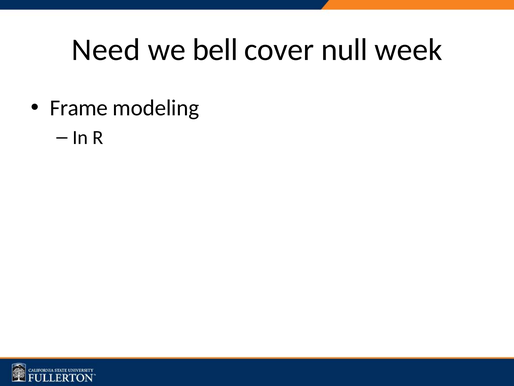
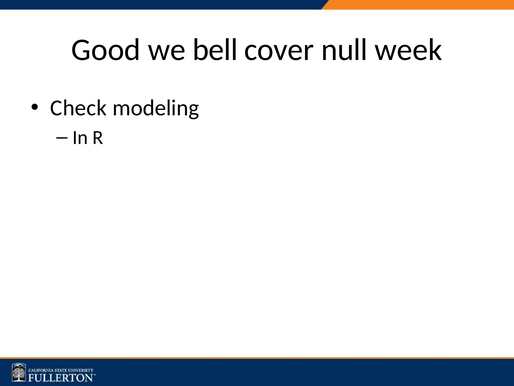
Need: Need -> Good
Frame: Frame -> Check
